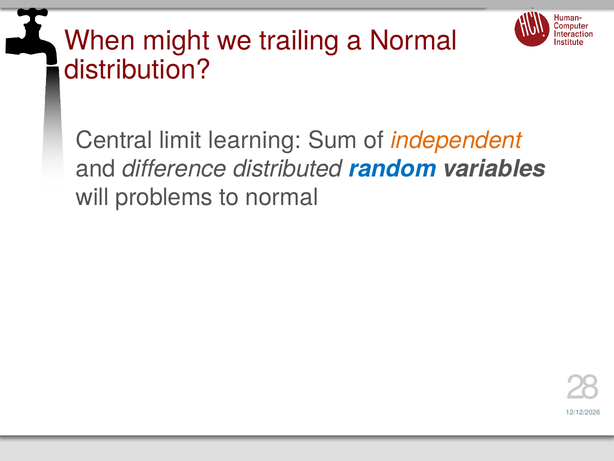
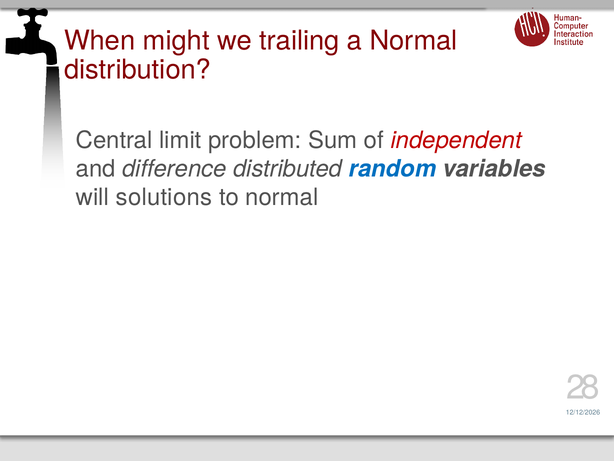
learning: learning -> problem
independent colour: orange -> red
problems: problems -> solutions
